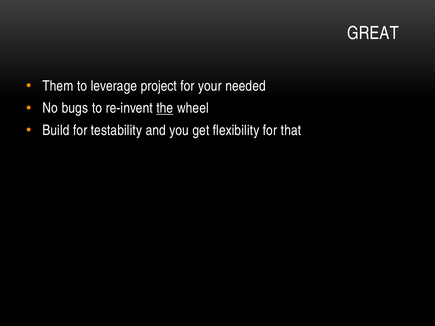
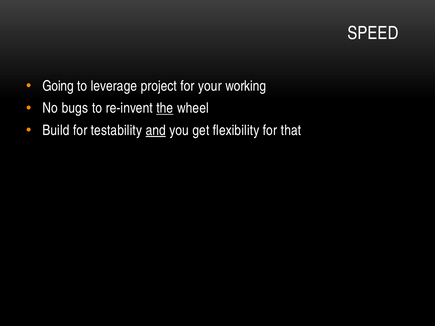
GREAT: GREAT -> SPEED
Them: Them -> Going
needed: needed -> working
and underline: none -> present
